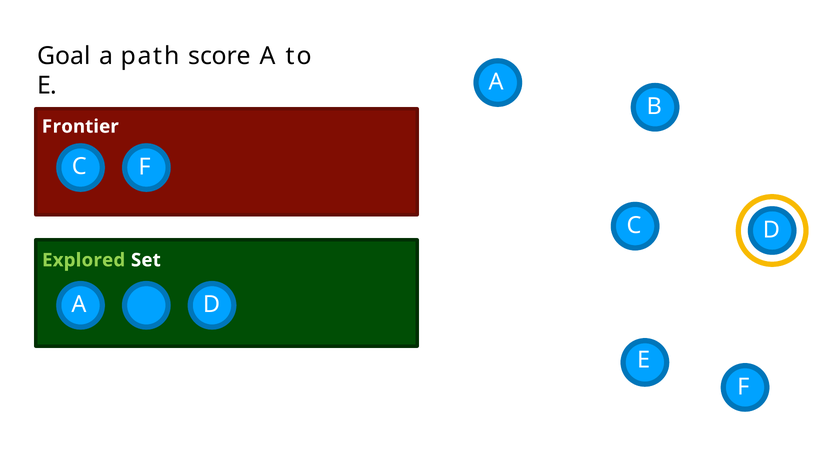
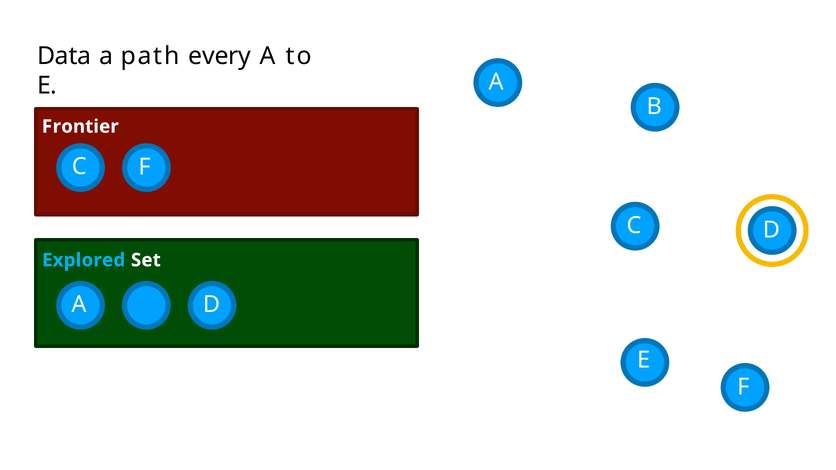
Goal: Goal -> Data
score: score -> every
Explored colour: light green -> light blue
